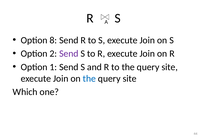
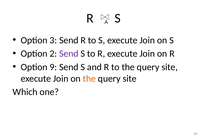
8: 8 -> 3
1: 1 -> 9
the at (89, 79) colour: blue -> orange
